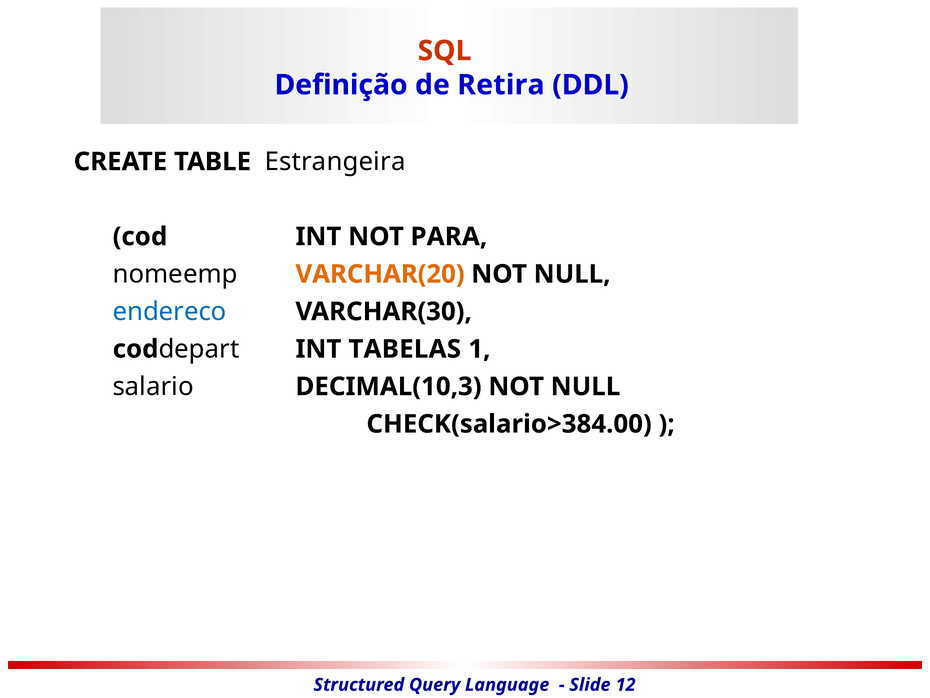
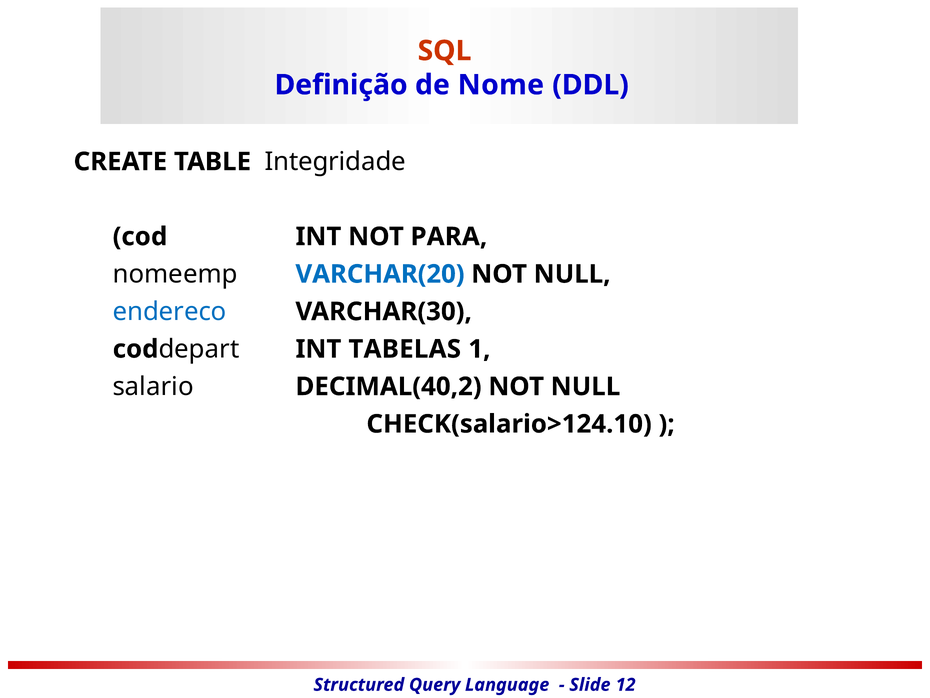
Retira: Retira -> Nome
Estrangeira: Estrangeira -> Integridade
VARCHAR(20 colour: orange -> blue
DECIMAL(10,3: DECIMAL(10,3 -> DECIMAL(40,2
CHECK(salario>384.00: CHECK(salario>384.00 -> CHECK(salario>124.10
